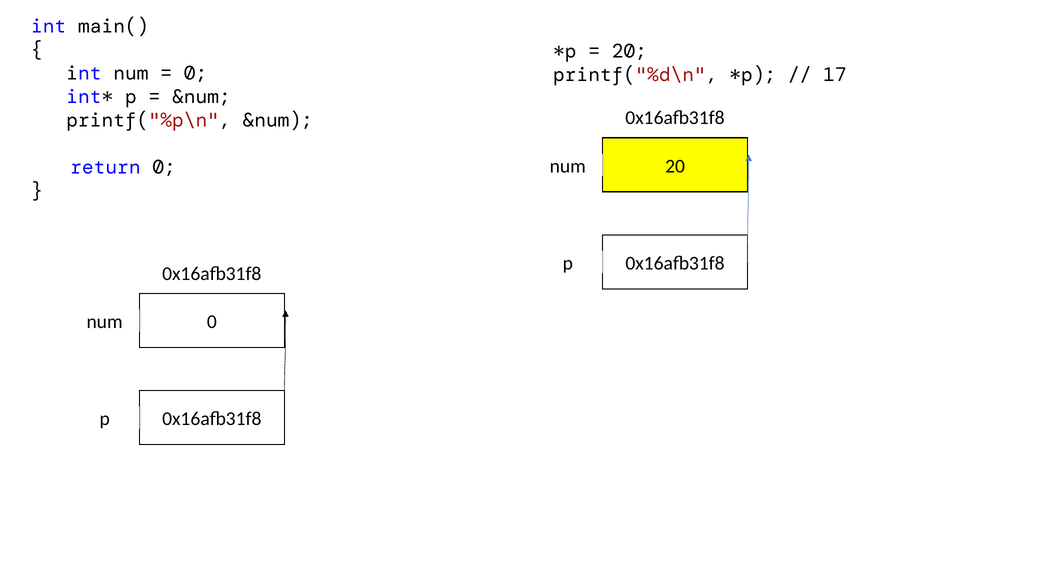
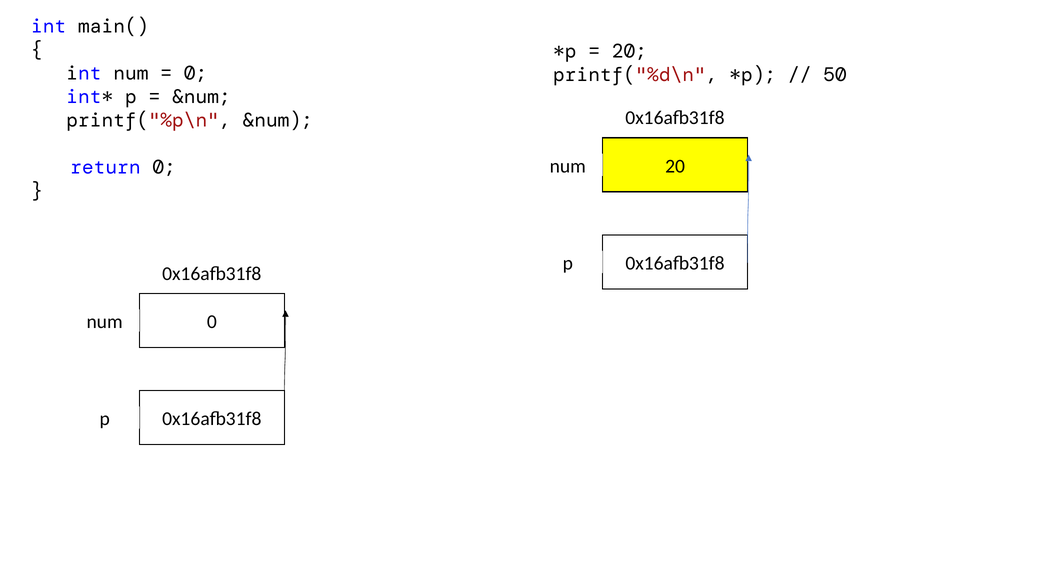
17: 17 -> 50
